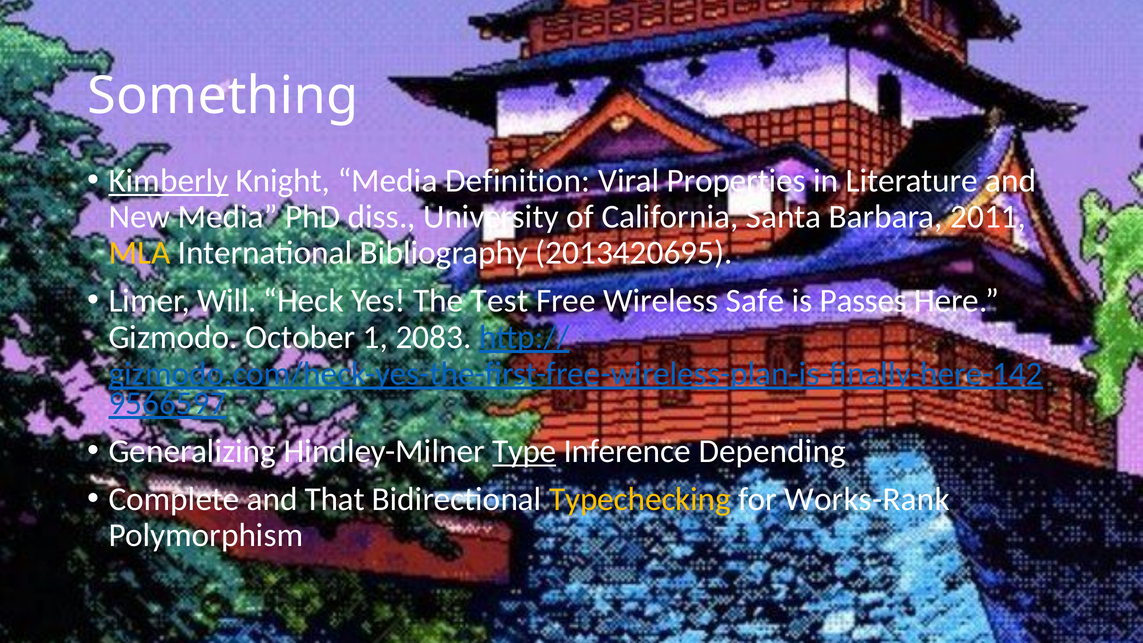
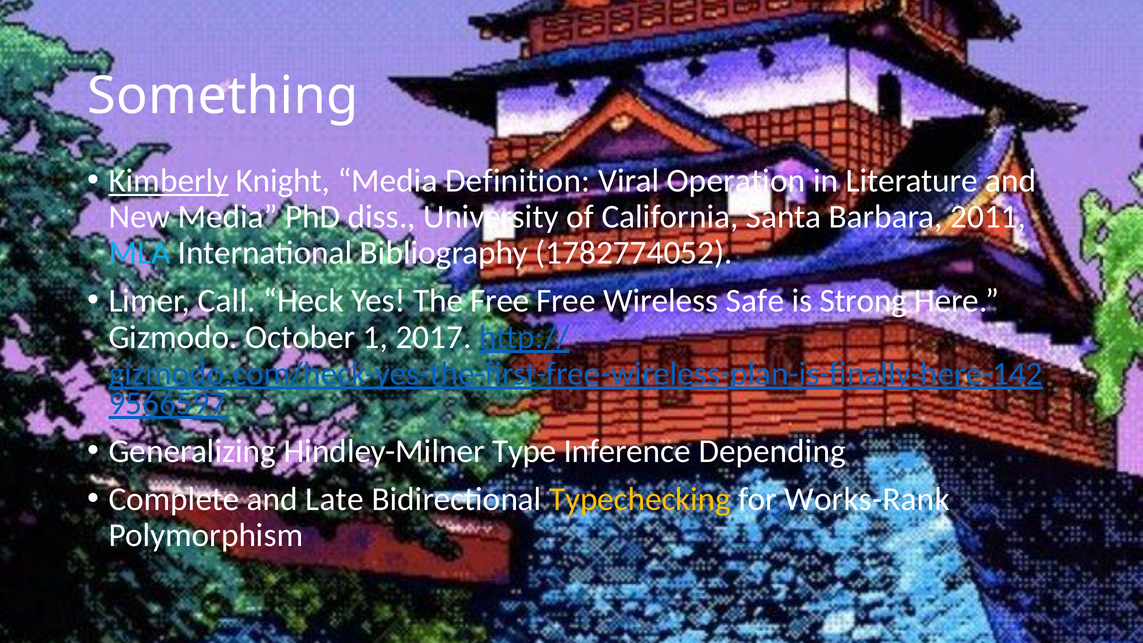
Properties: Properties -> Operation
MLA colour: yellow -> light blue
2013420695: 2013420695 -> 1782774052
Will: Will -> Call
The Test: Test -> Free
Passes: Passes -> Strong
2083: 2083 -> 2017
Type underline: present -> none
That: That -> Late
